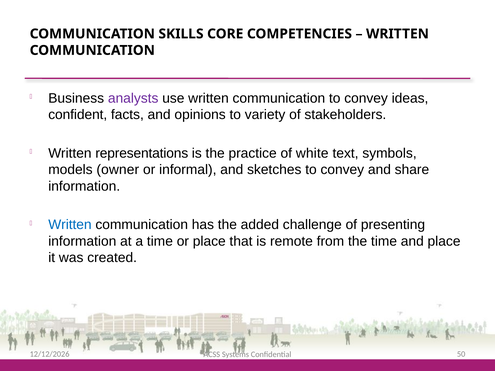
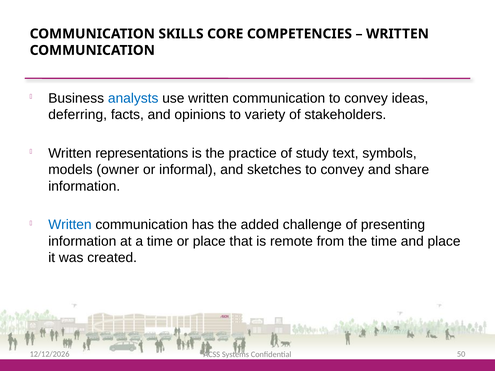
analysts colour: purple -> blue
confident: confident -> deferring
white: white -> study
